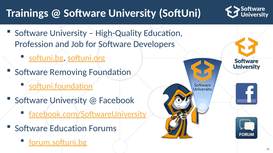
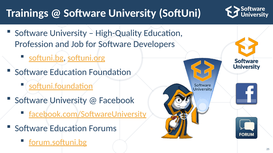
Removing at (68, 72): Removing -> Education
